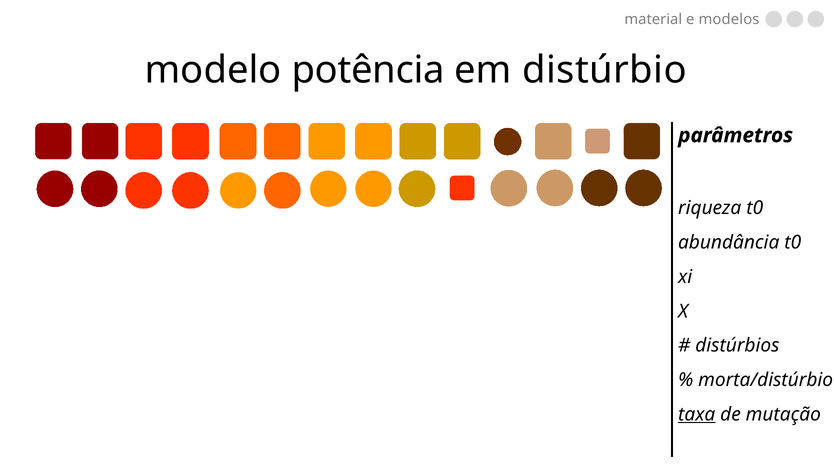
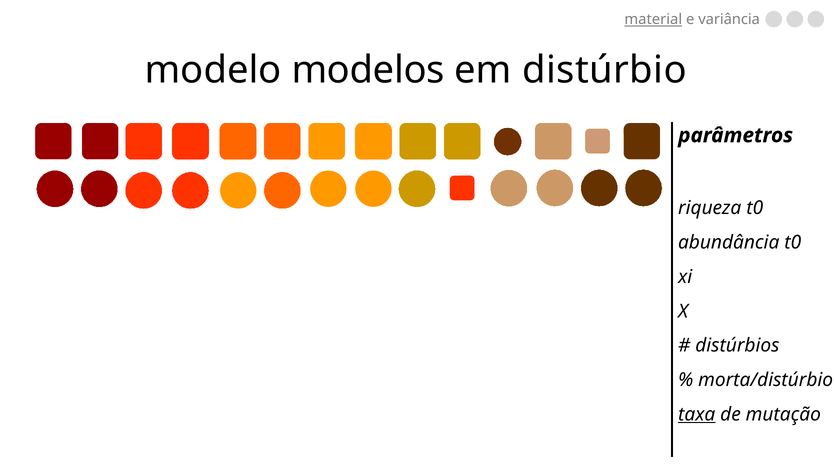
material underline: none -> present
modelos: modelos -> variância
potência: potência -> modelos
